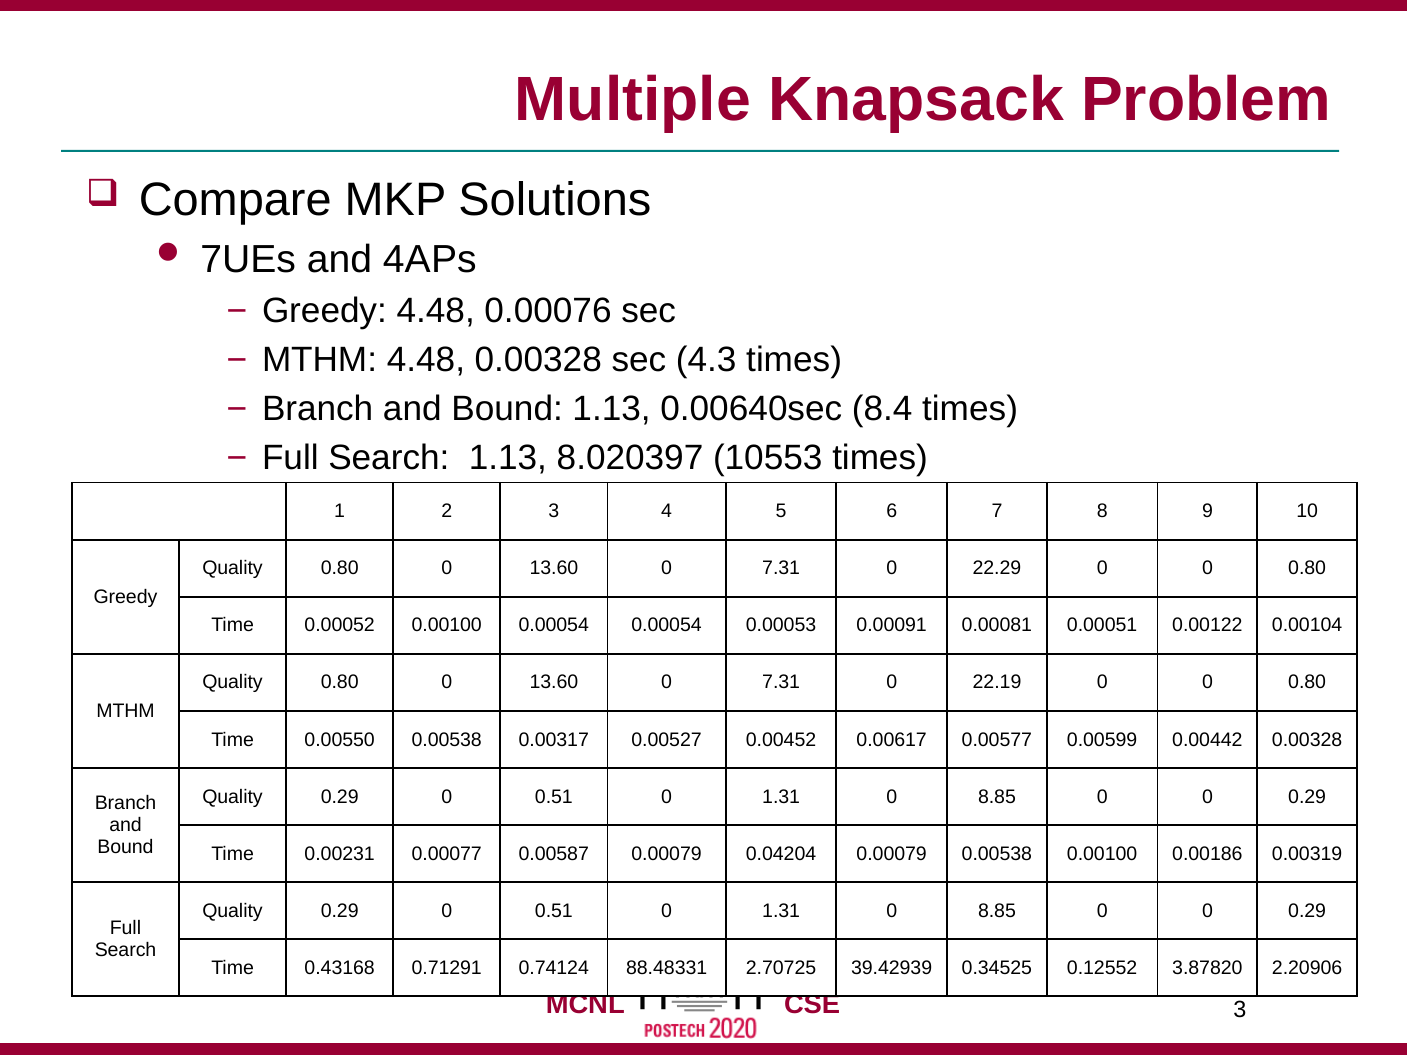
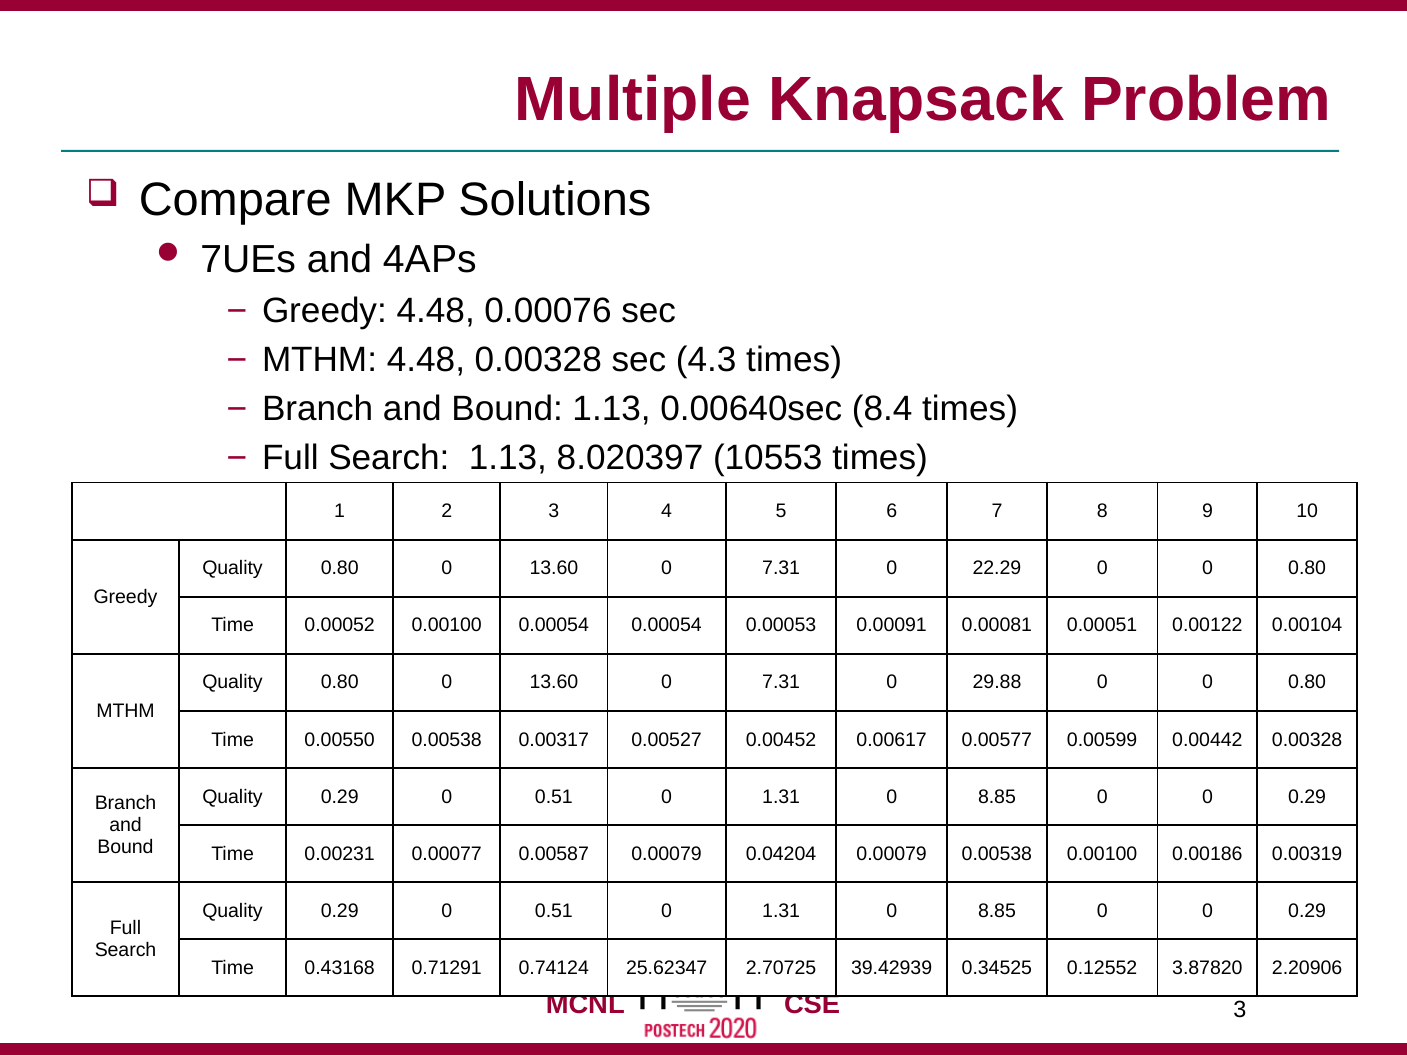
22.19: 22.19 -> 29.88
88.48331: 88.48331 -> 25.62347
